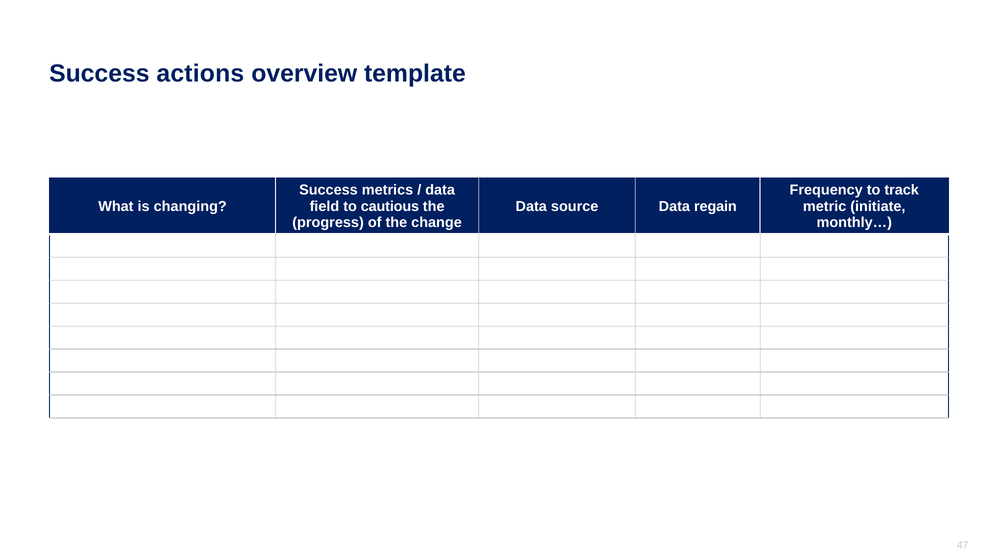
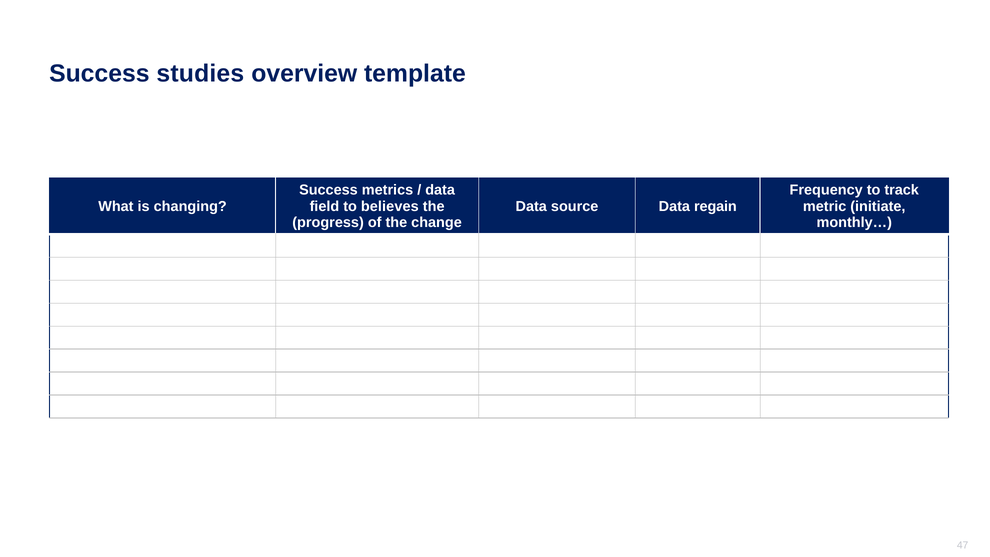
actions: actions -> studies
cautious: cautious -> believes
